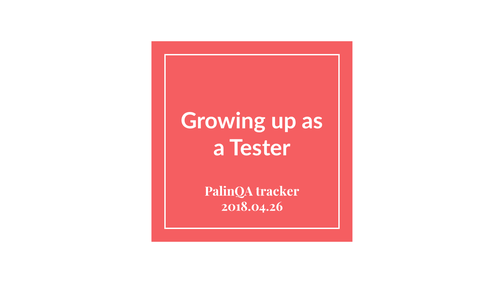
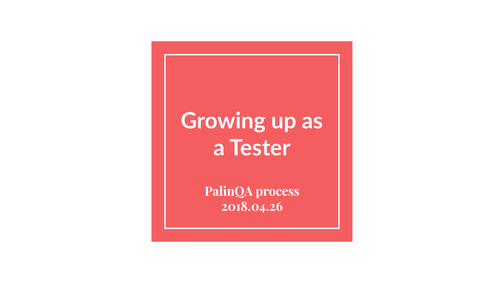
tracker: tracker -> process
